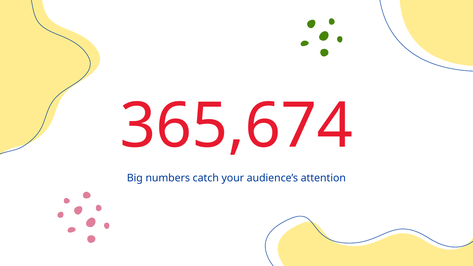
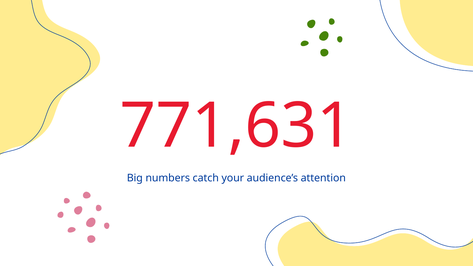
365,674: 365,674 -> 771,631
